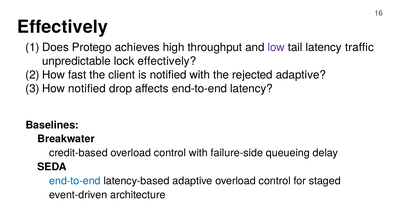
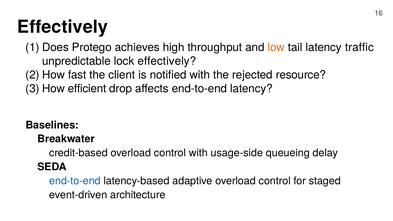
low colour: purple -> orange
rejected adaptive: adaptive -> resource
notified at (87, 89): notified -> efficient
failure-side: failure-side -> usage-side
